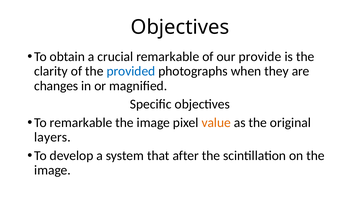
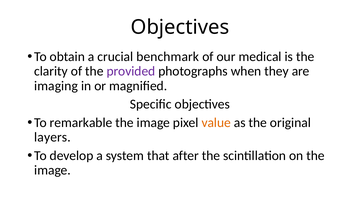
crucial remarkable: remarkable -> benchmark
provide: provide -> medical
provided colour: blue -> purple
changes: changes -> imaging
